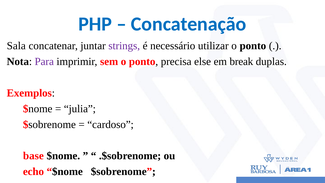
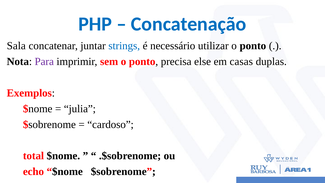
strings colour: purple -> blue
break: break -> casas
base: base -> total
